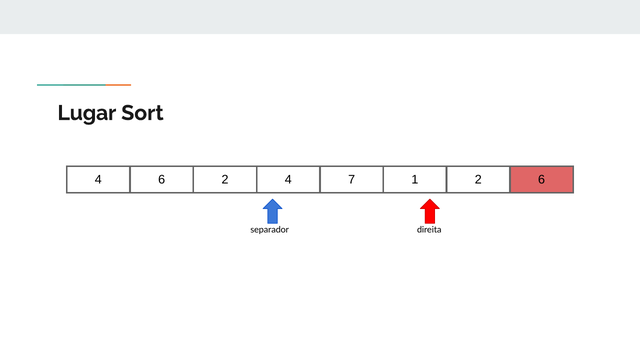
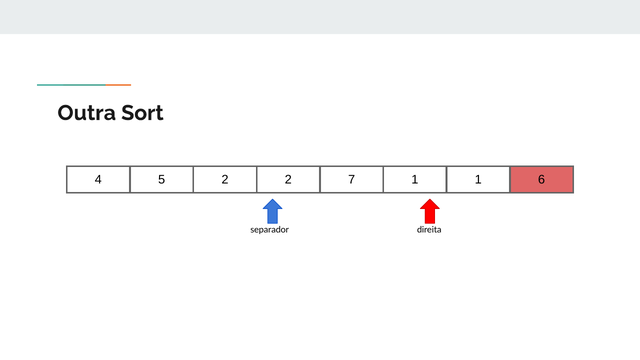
Lugar: Lugar -> Outra
4 6: 6 -> 5
2 4: 4 -> 2
1 2: 2 -> 1
